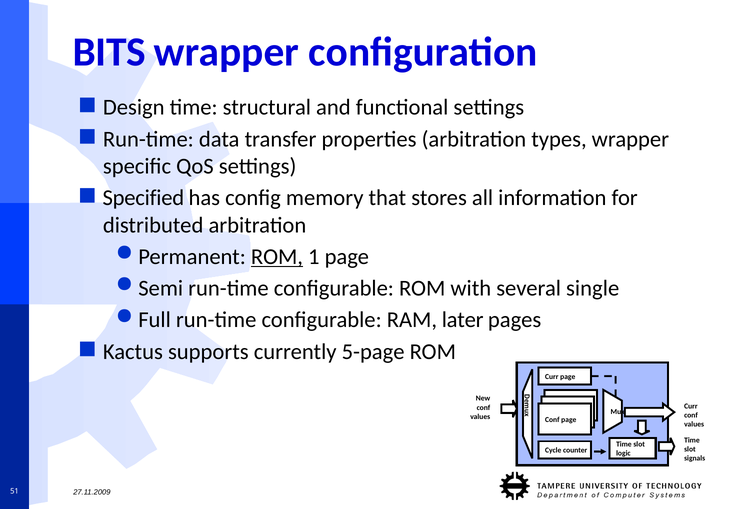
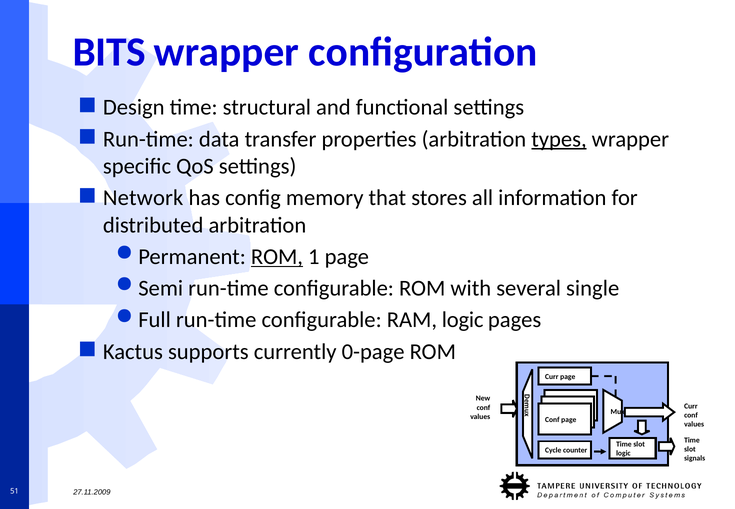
types underline: none -> present
Specified: Specified -> Network
RAM later: later -> logic
5-page: 5-page -> 0-page
